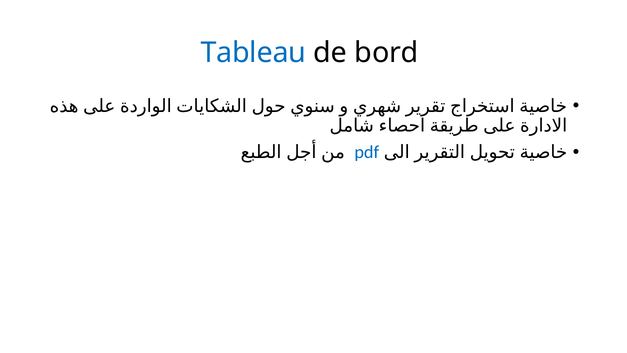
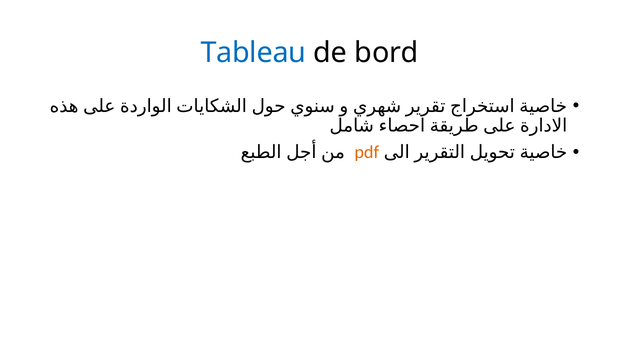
pdf colour: blue -> orange
